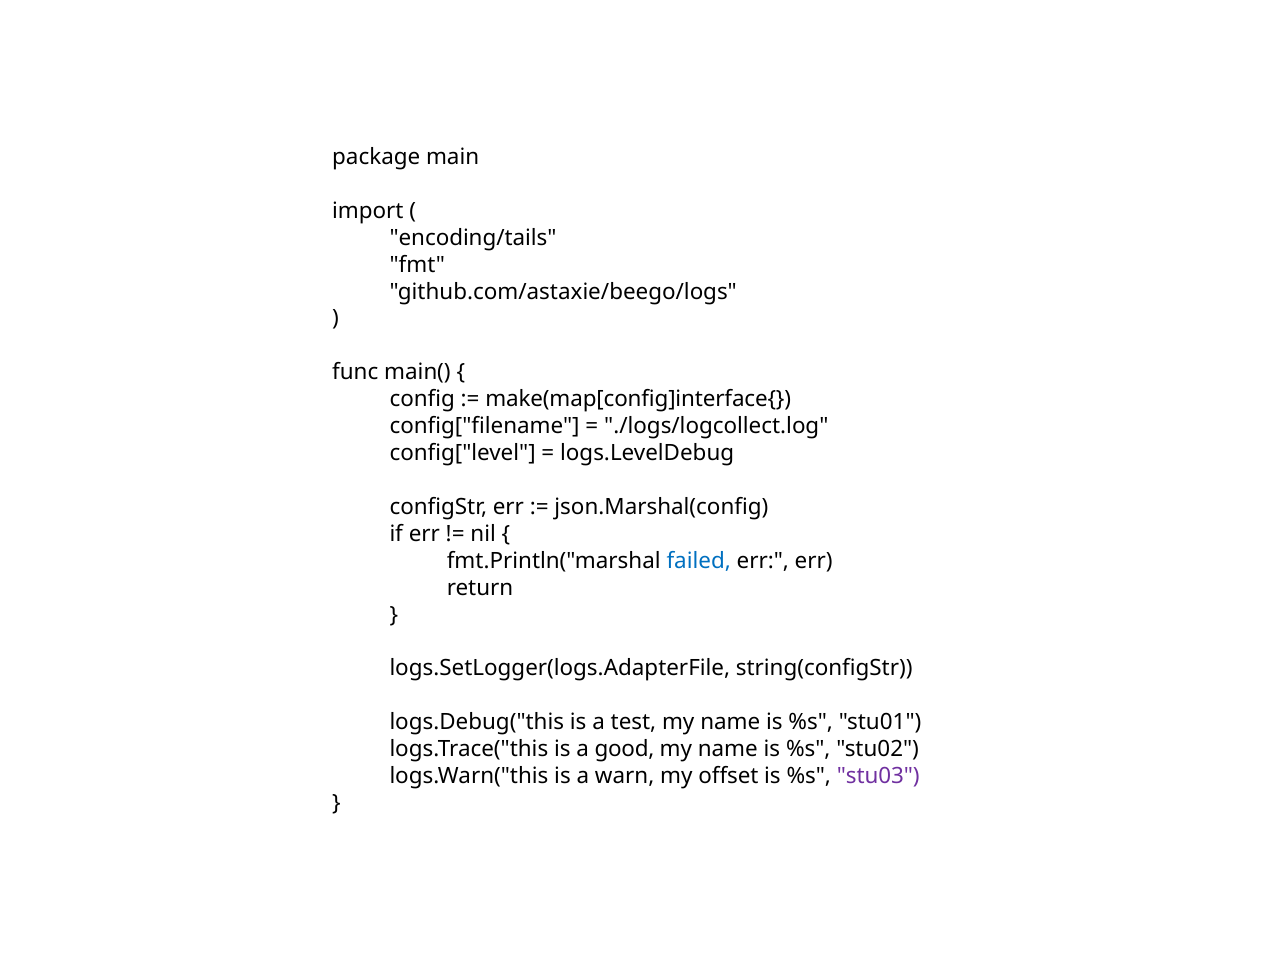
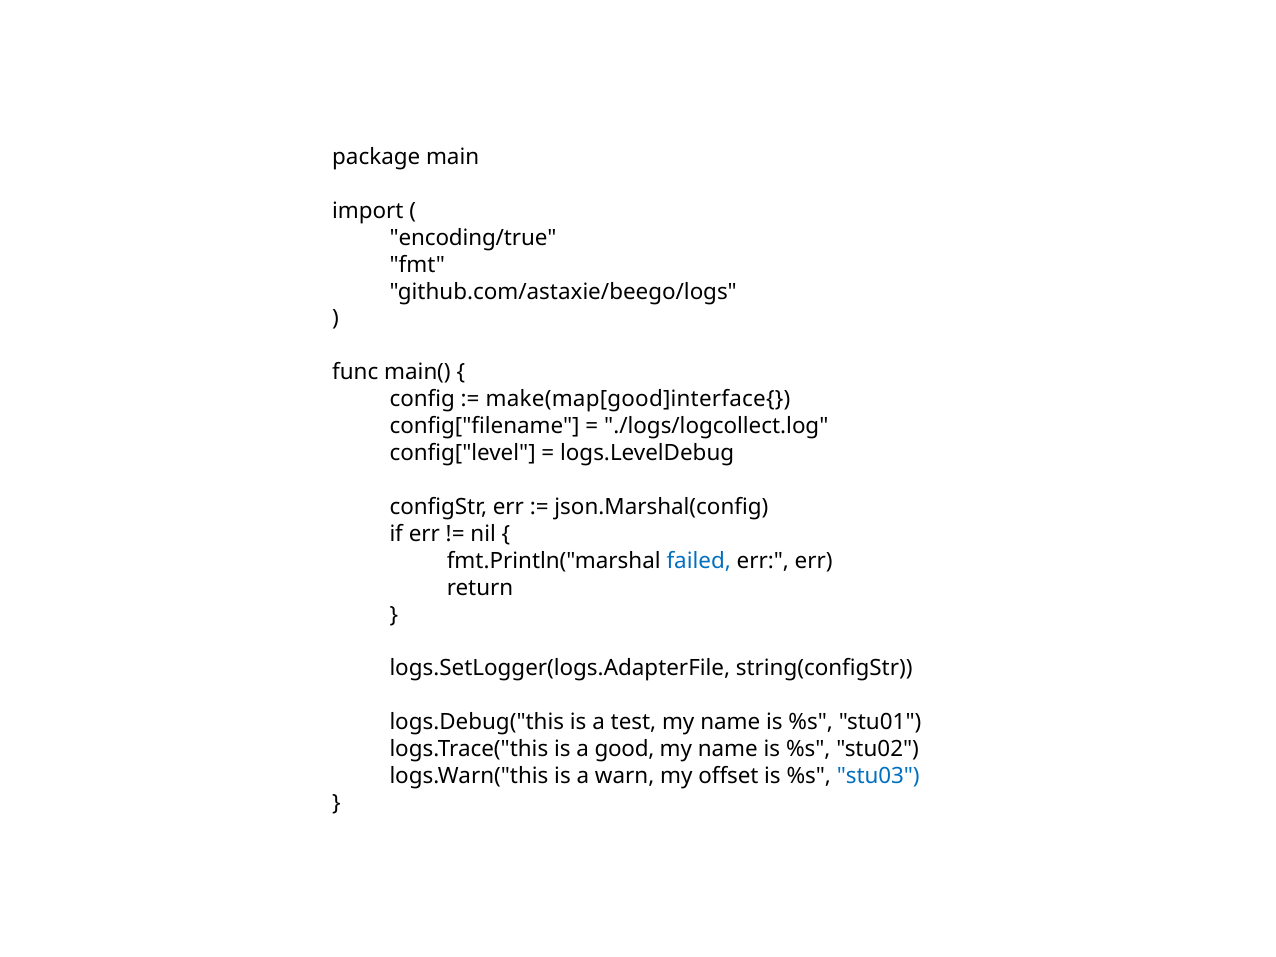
encoding/tails: encoding/tails -> encoding/true
make(map[config]interface{: make(map[config]interface{ -> make(map[good]interface{
stu03 colour: purple -> blue
